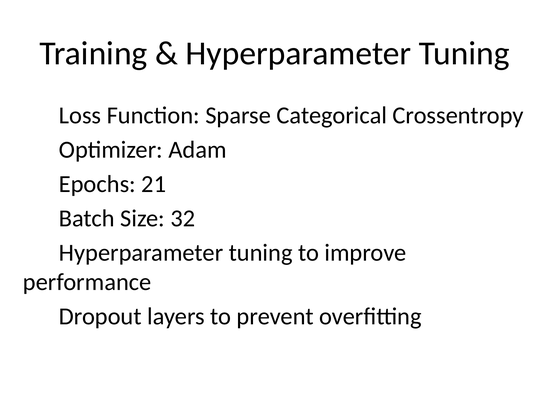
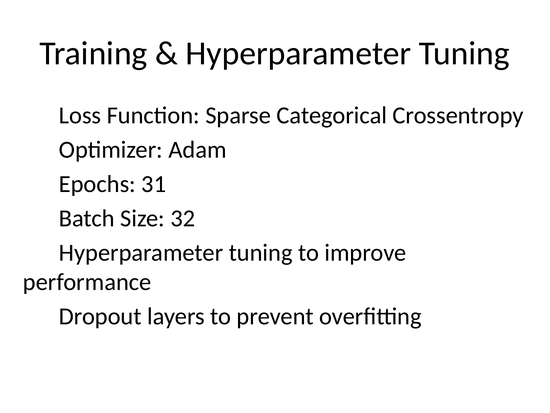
21: 21 -> 31
